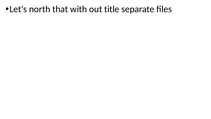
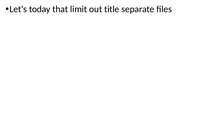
north: north -> today
with: with -> limit
